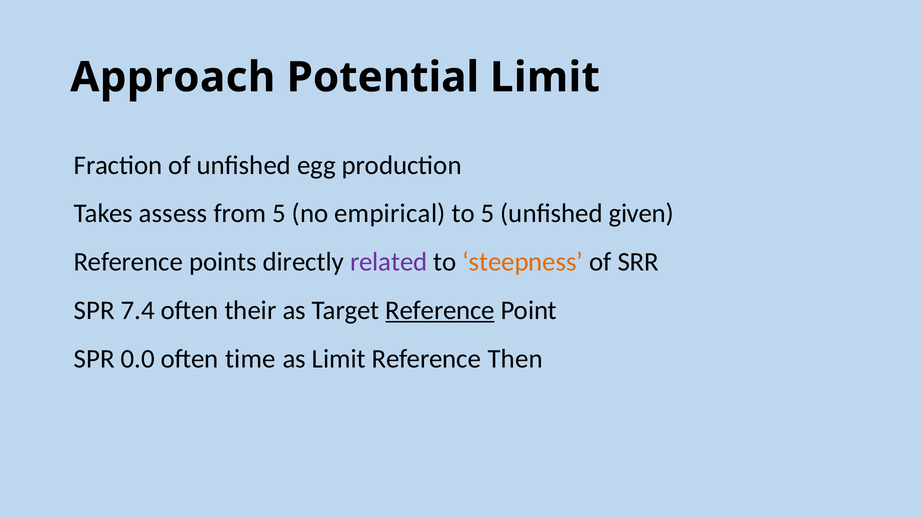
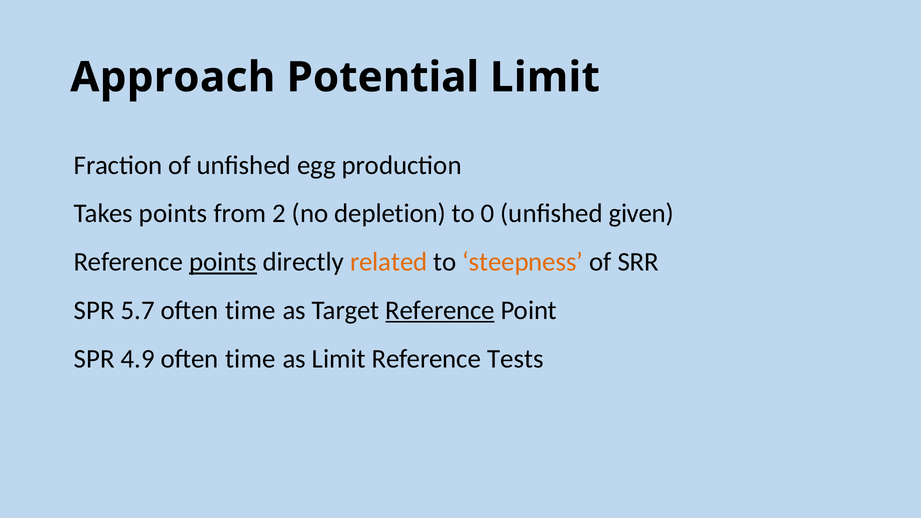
Takes assess: assess -> points
from 5: 5 -> 2
empirical: empirical -> depletion
to 5: 5 -> 0
points at (223, 262) underline: none -> present
related colour: purple -> orange
7.4: 7.4 -> 5.7
their at (250, 310): their -> time
0.0: 0.0 -> 4.9
Then: Then -> Tests
